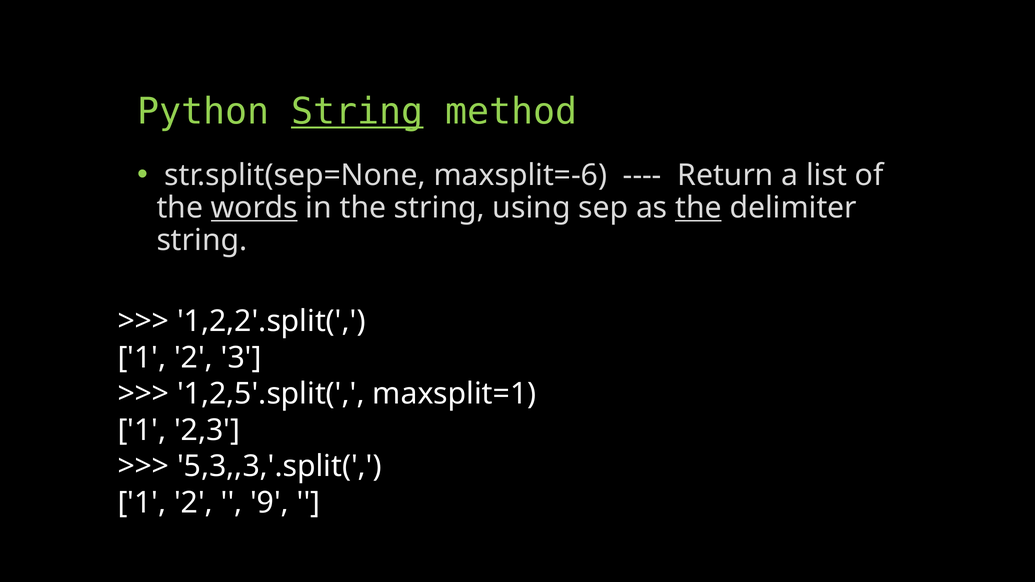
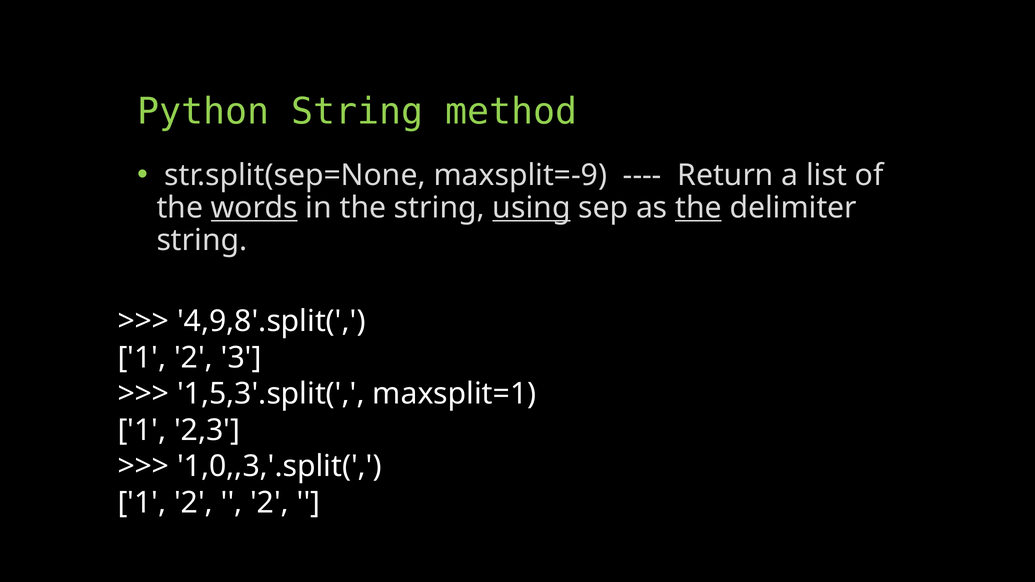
String at (357, 112) underline: present -> none
maxsplit=-6: maxsplit=-6 -> maxsplit=-9
using underline: none -> present
1,2,2'.split(: 1,2,2'.split( -> 4,9,8'.split(
1,2,5'.split(: 1,2,5'.split( -> 1,5,3'.split(
5,3,,3,'.split(: 5,3,,3,'.split( -> 1,0,,3,'.split(
9 at (270, 503): 9 -> 2
